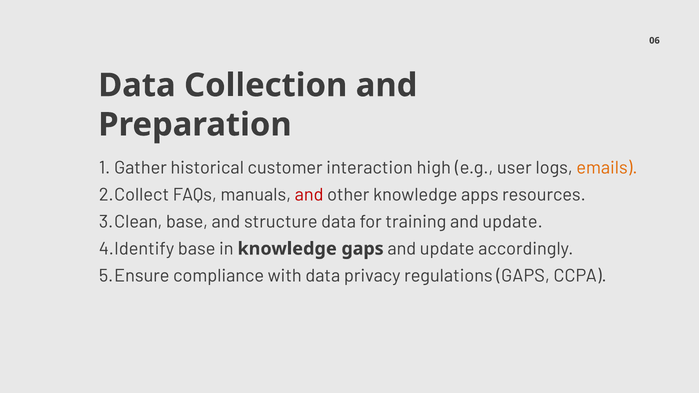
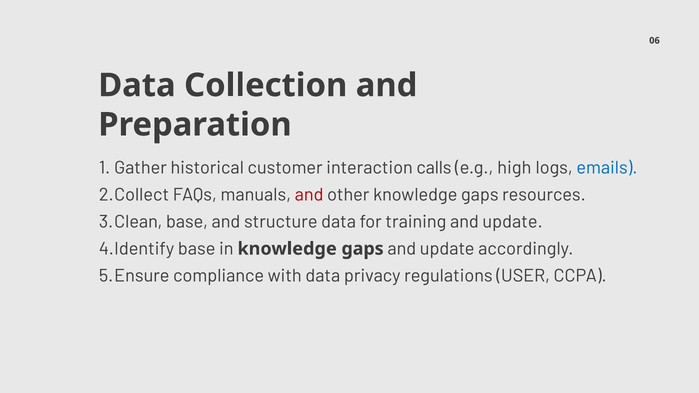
high: high -> calls
user: user -> high
emails colour: orange -> blue
other knowledge apps: apps -> gaps
regulations GAPS: GAPS -> USER
